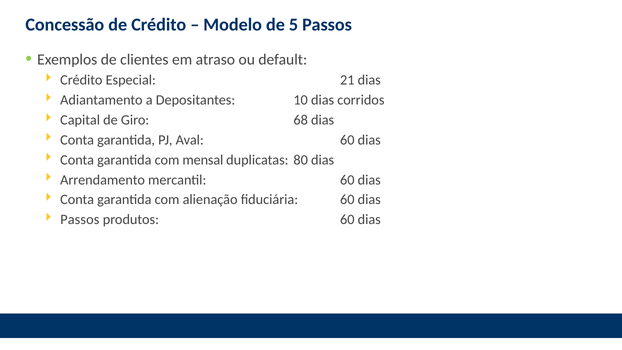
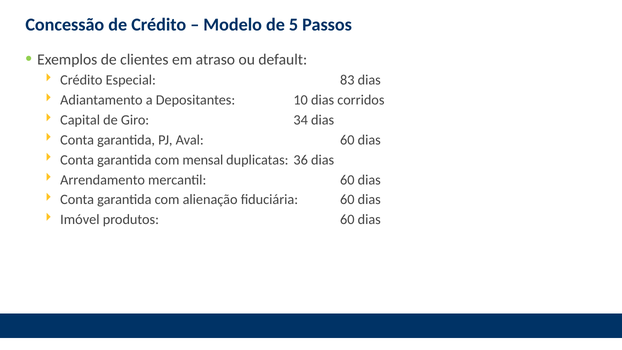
21: 21 -> 83
68: 68 -> 34
80: 80 -> 36
Passos at (80, 220): Passos -> Imóvel
